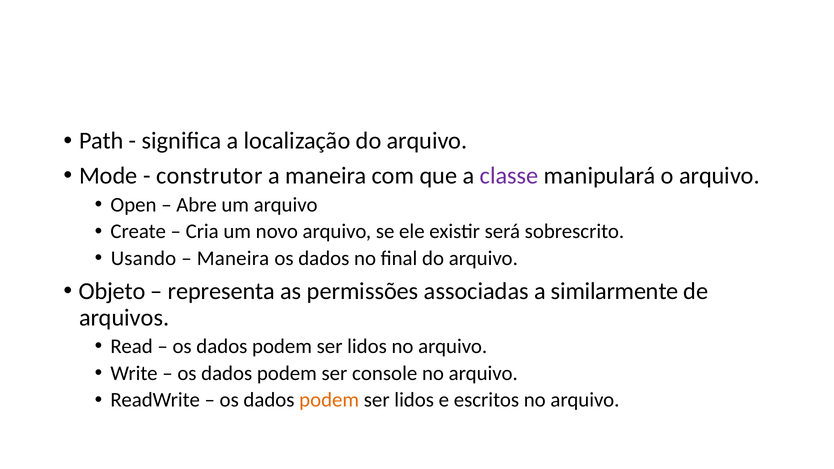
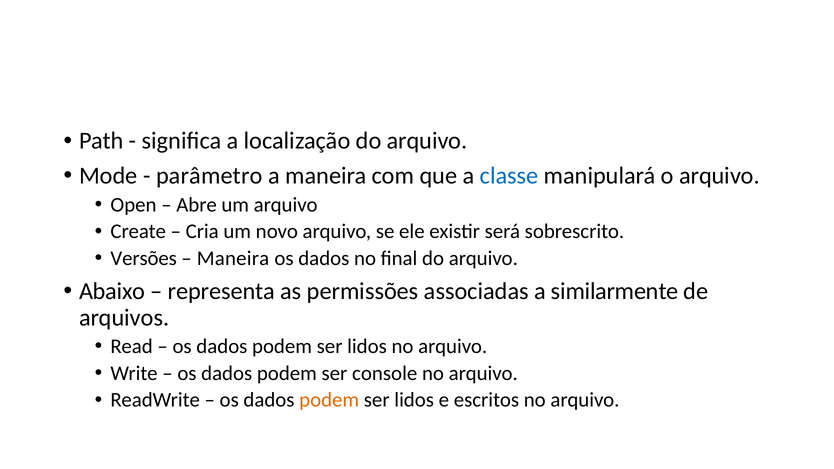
construtor: construtor -> parâmetro
classe colour: purple -> blue
Usando: Usando -> Versões
Objeto: Objeto -> Abaixo
